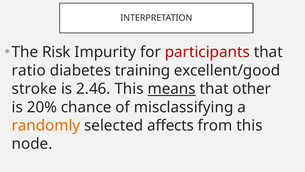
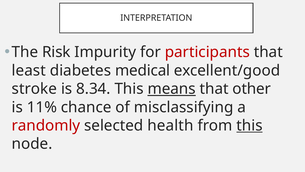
ratio: ratio -> least
training: training -> medical
2.46: 2.46 -> 8.34
20%: 20% -> 11%
randomly colour: orange -> red
affects: affects -> health
this at (249, 125) underline: none -> present
